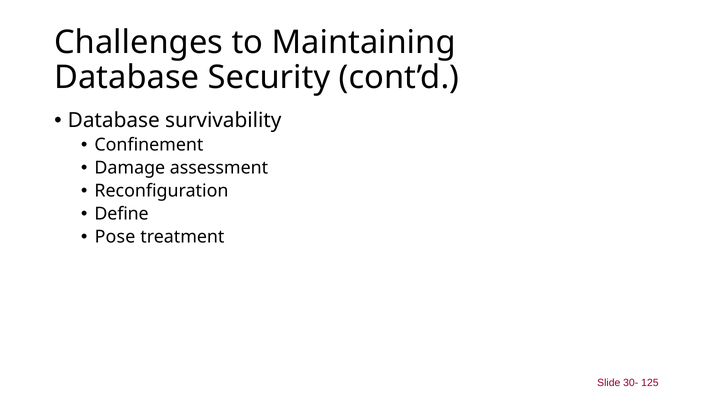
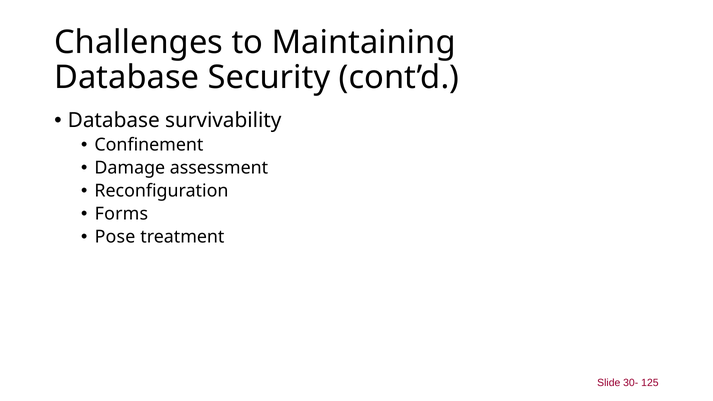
Define: Define -> Forms
